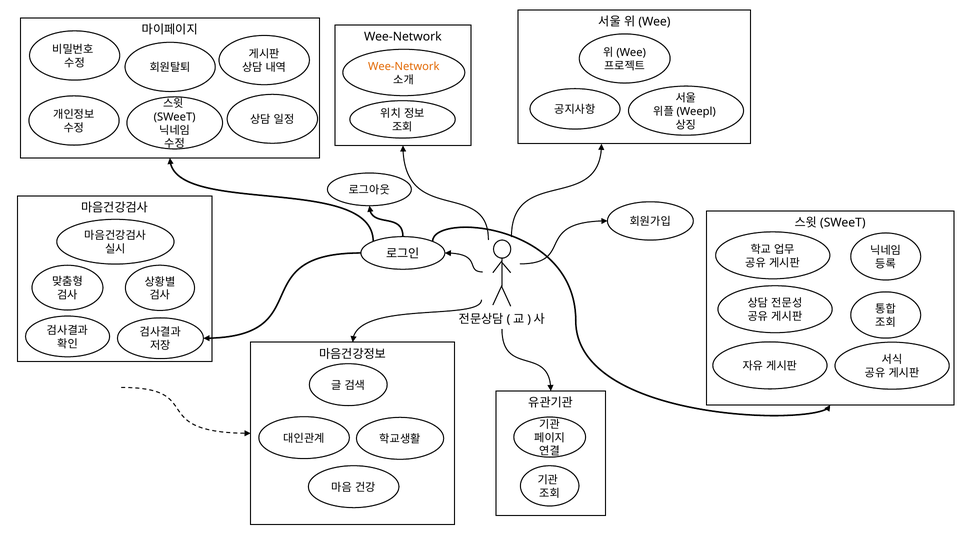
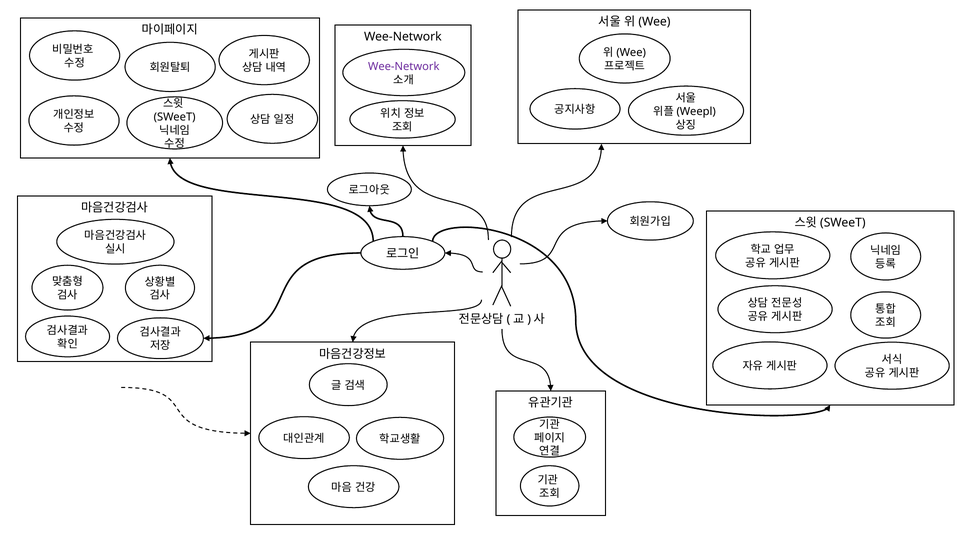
Wee-Network at (404, 66) colour: orange -> purple
